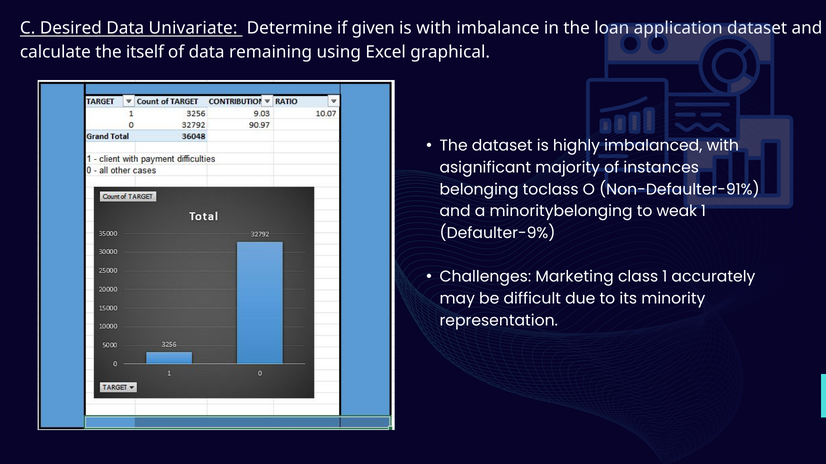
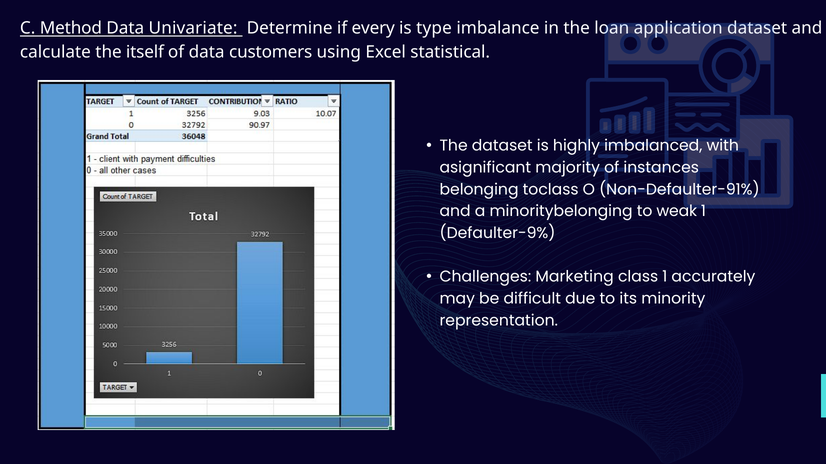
Desired: Desired -> Method
given: given -> every
is with: with -> type
remaining: remaining -> customers
graphical: graphical -> statistical
